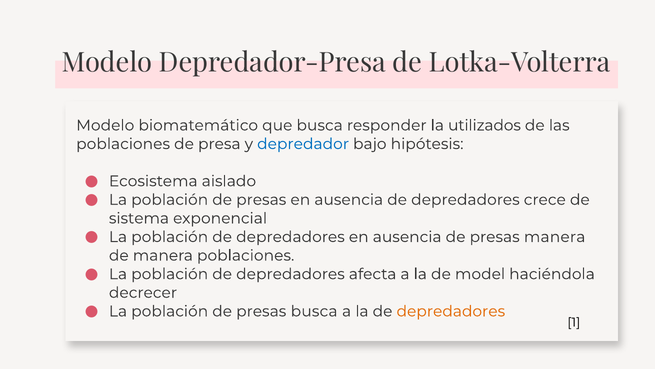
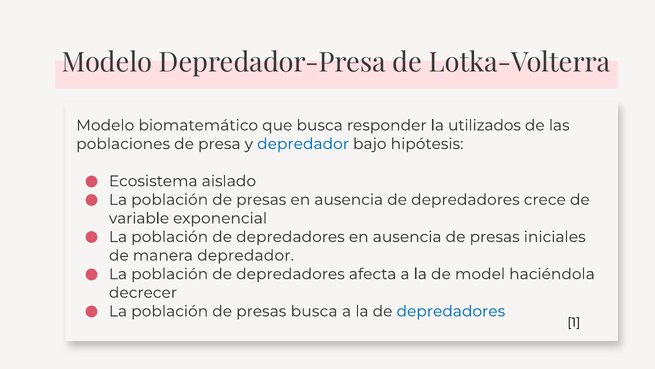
sistema: sistema -> variable
presas manera: manera -> iniciales
manera poblaciones: poblaciones -> depredador
depredadores at (451, 311) colour: orange -> blue
